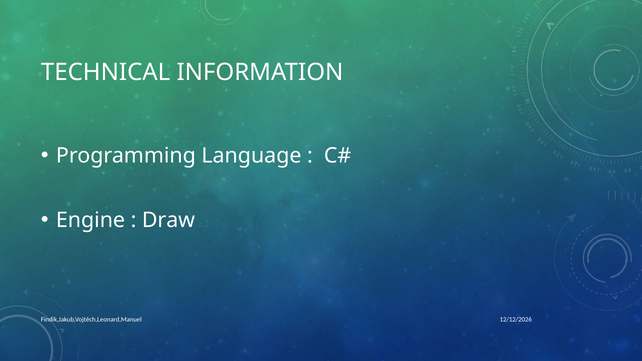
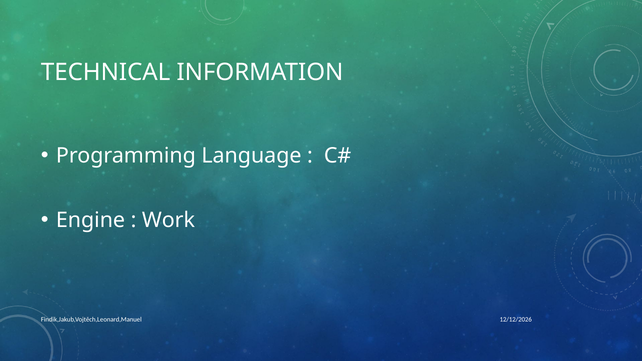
Draw: Draw -> Work
